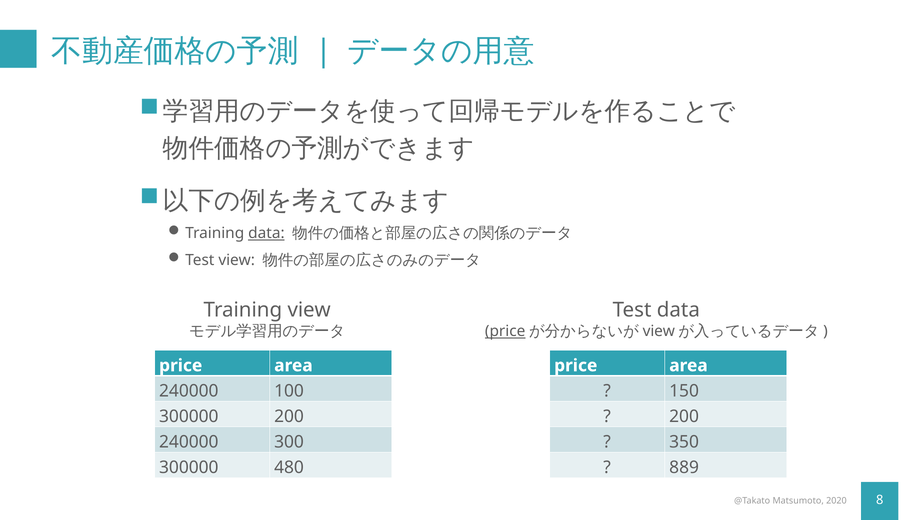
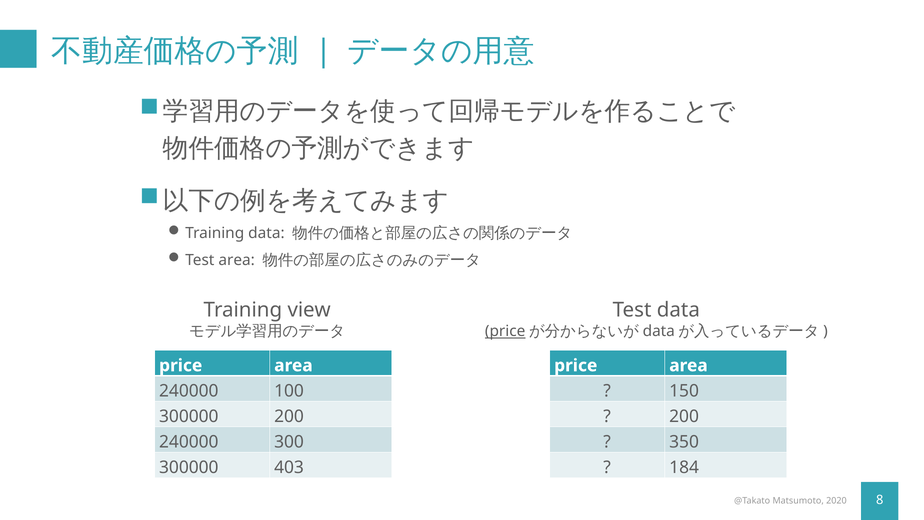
data at (266, 233) underline: present -> none
Test view: view -> area
view at (659, 331): view -> data
480: 480 -> 403
889: 889 -> 184
